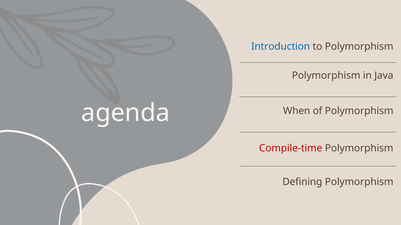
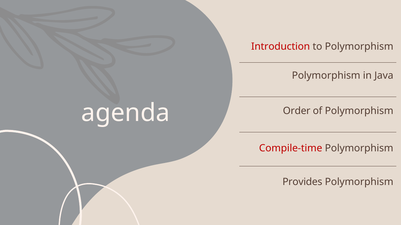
Introduction colour: blue -> red
When: When -> Order
Defining: Defining -> Provides
